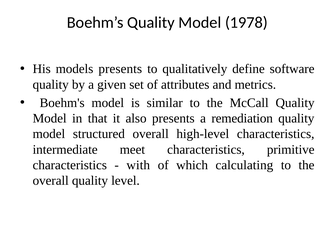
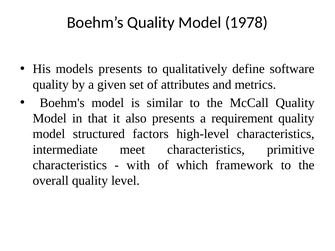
remediation: remediation -> requirement
structured overall: overall -> factors
calculating: calculating -> framework
